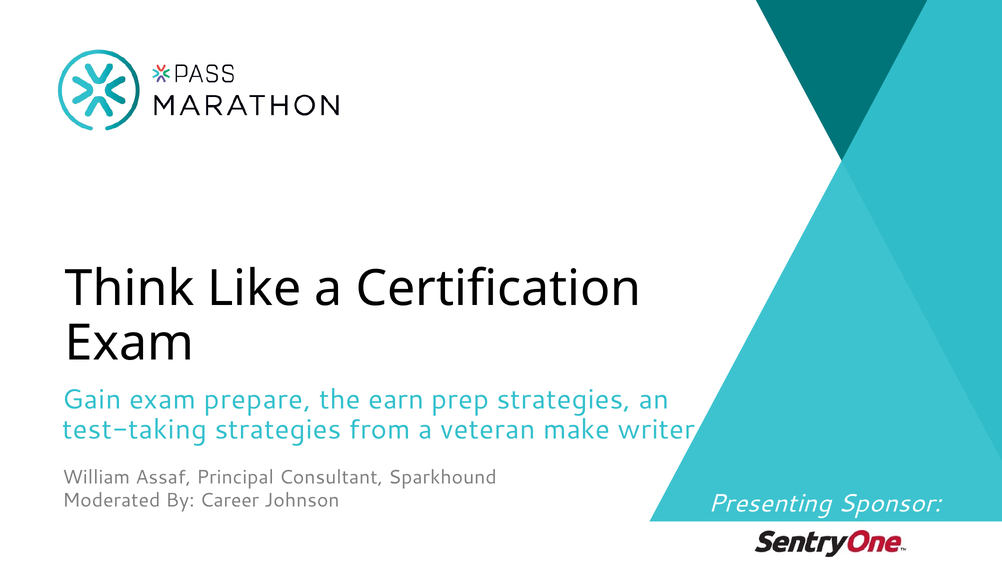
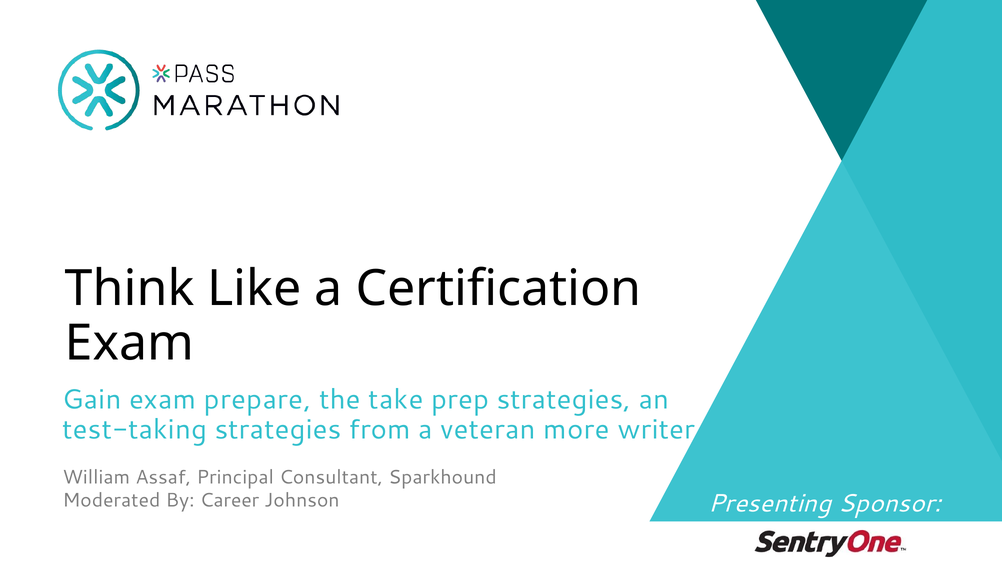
earn: earn -> take
make: make -> more
